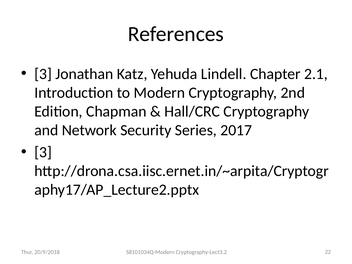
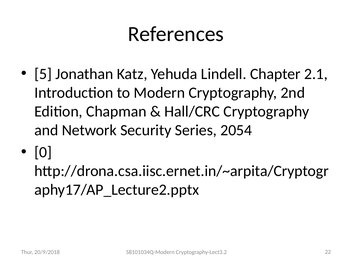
3 at (43, 74): 3 -> 5
2017: 2017 -> 2054
3 at (43, 152): 3 -> 0
